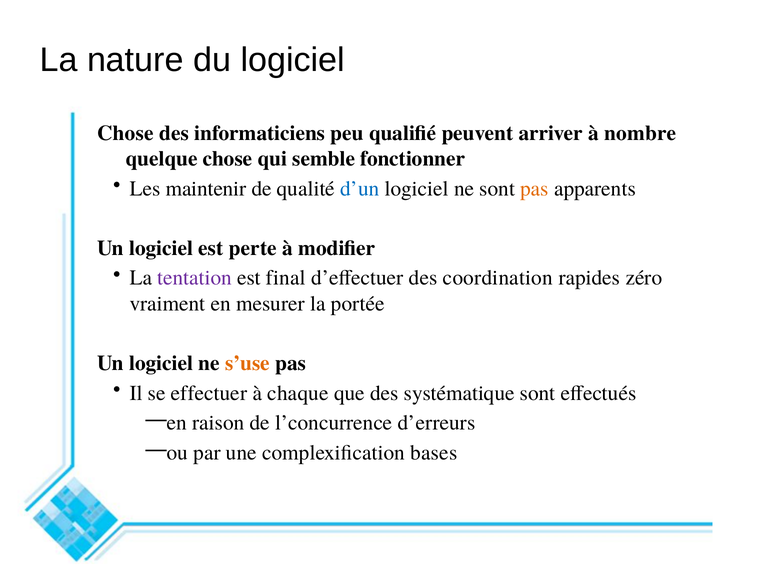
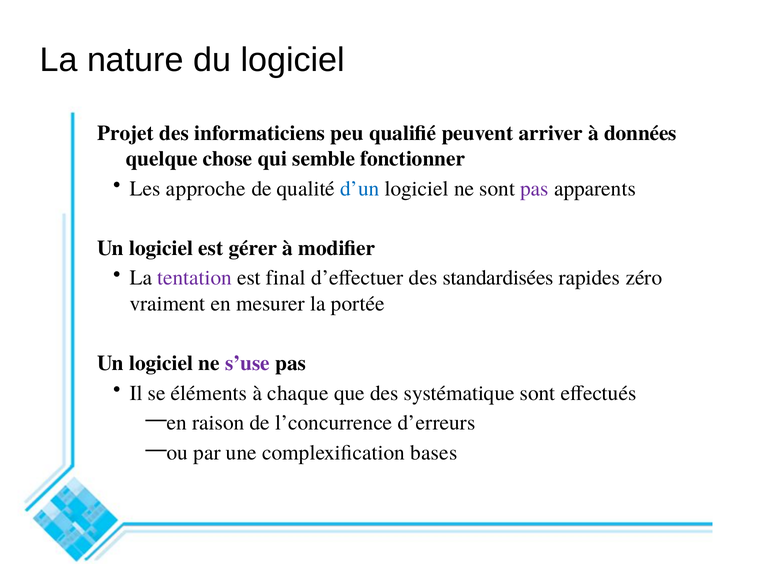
Chose at (125, 133): Chose -> Projet
nombre: nombre -> données
maintenir: maintenir -> approche
pas at (535, 189) colour: orange -> purple
perte: perte -> gérer
coordination: coordination -> standardisées
s’use colour: orange -> purple
effectuer: effectuer -> éléments
